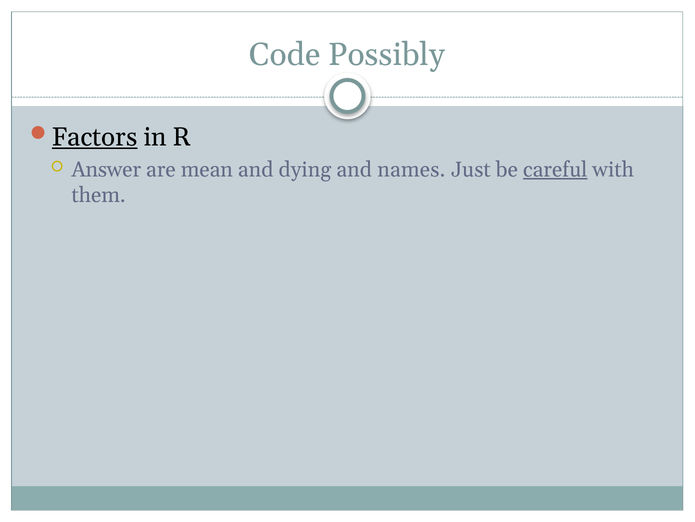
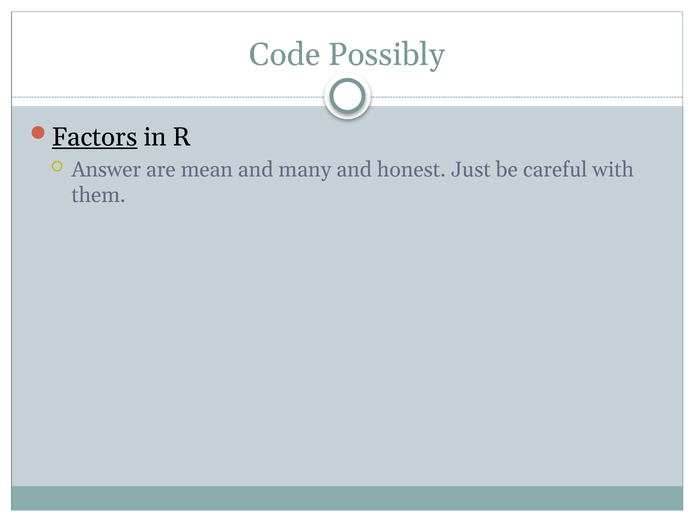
dying: dying -> many
names: names -> honest
careful underline: present -> none
